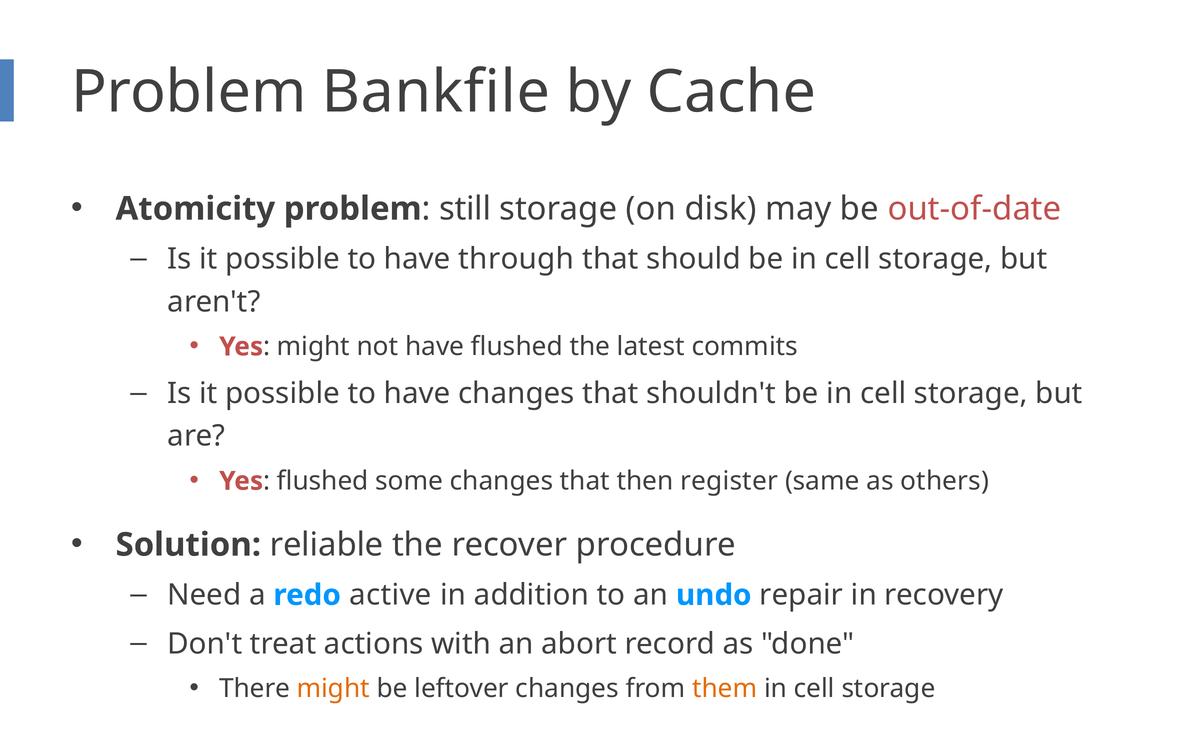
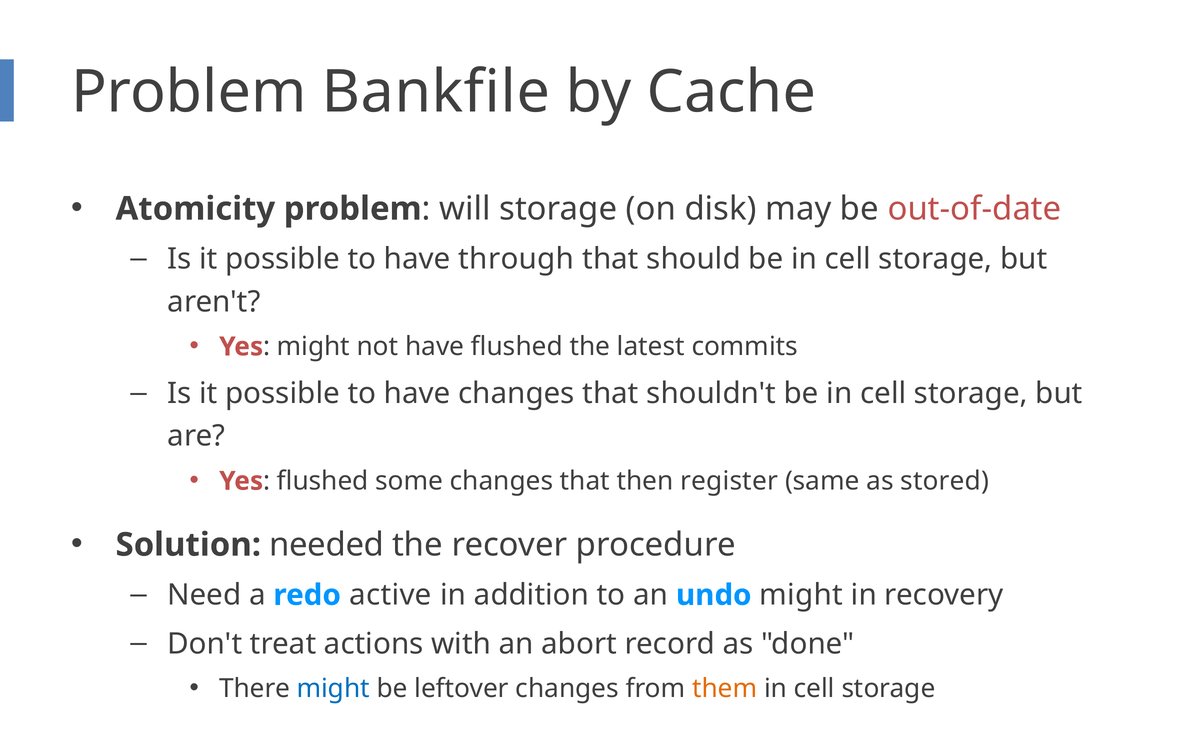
still: still -> will
others: others -> stored
reliable: reliable -> needed
undo repair: repair -> might
might at (333, 688) colour: orange -> blue
